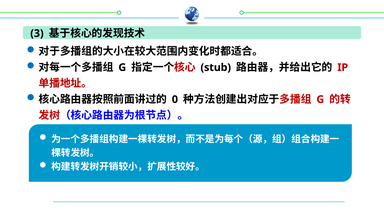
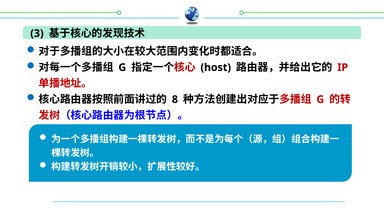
stub: stub -> host
0: 0 -> 8
